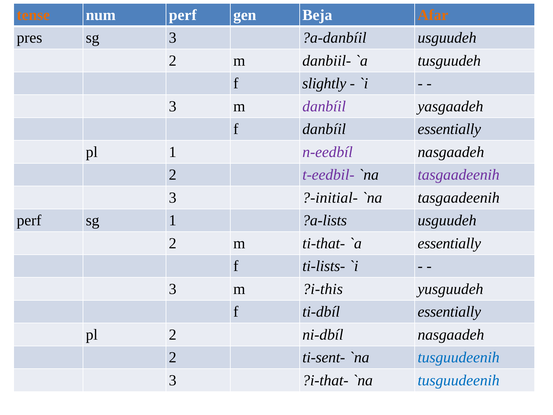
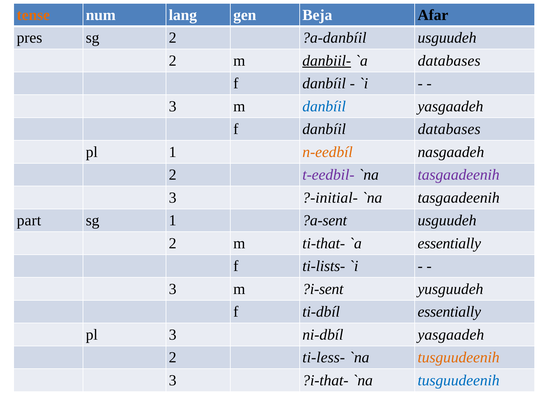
num perf: perf -> lang
Afar colour: orange -> black
sg 3: 3 -> 2
danbiil- underline: none -> present
tusguudeh at (449, 61): tusguudeh -> databases
slightly at (324, 83): slightly -> danbíil
danbíil at (324, 106) colour: purple -> blue
danbíil essentially: essentially -> databases
n-eedbíl colour: purple -> orange
perf at (29, 220): perf -> part
?a-lists: ?a-lists -> ?a-sent
?i-this: ?i-this -> ?i-sent
pl 2: 2 -> 3
ni-dbíl nasgaadeh: nasgaadeh -> yasgaadeh
ti-sent-: ti-sent- -> ti-less-
tusguudeenih at (459, 357) colour: blue -> orange
